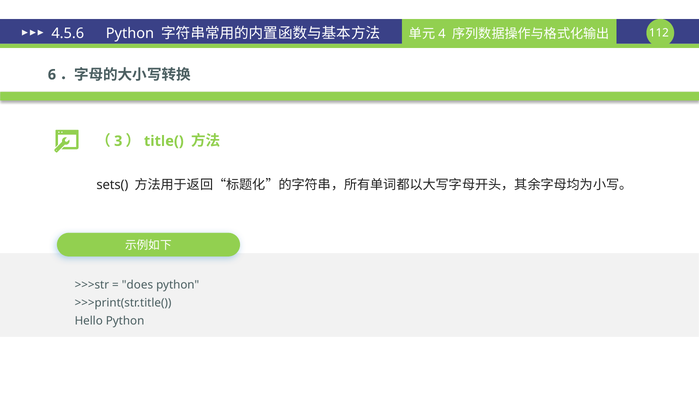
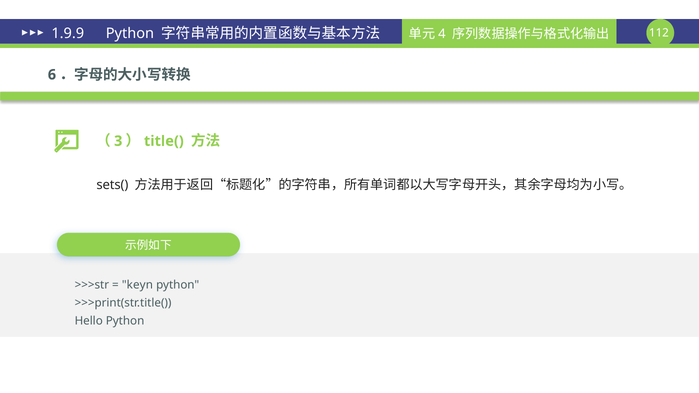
4.5.6: 4.5.6 -> 1.9.9
does: does -> keyn
